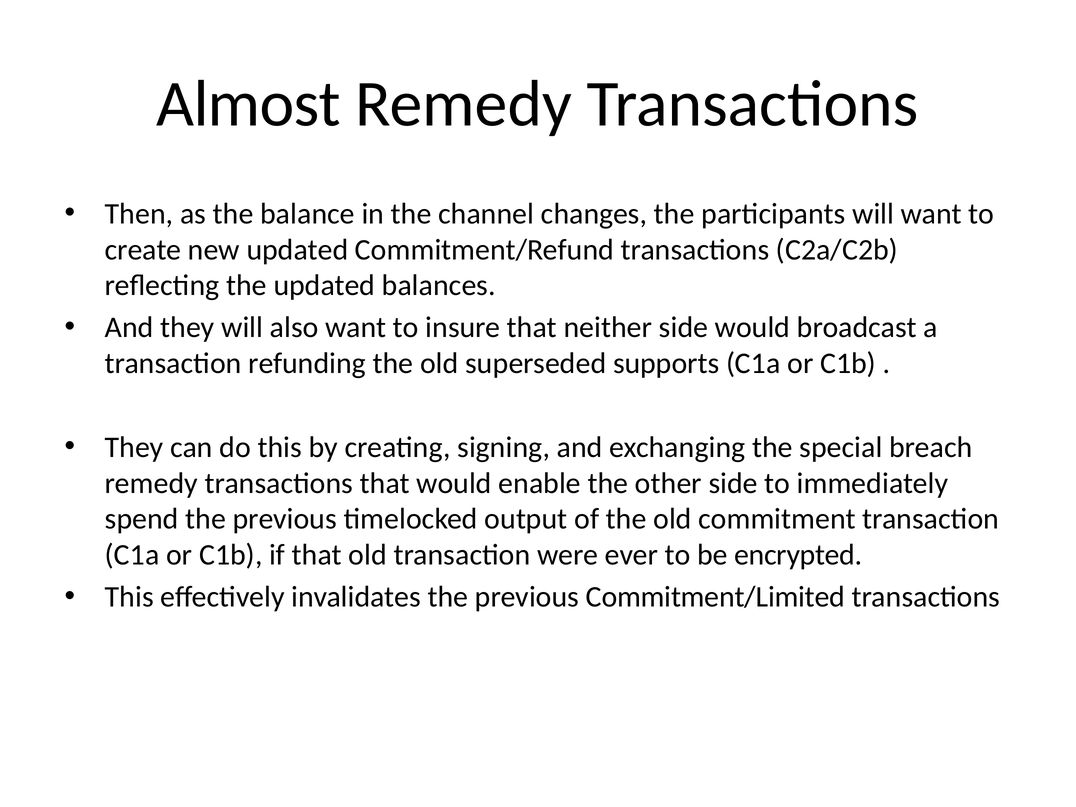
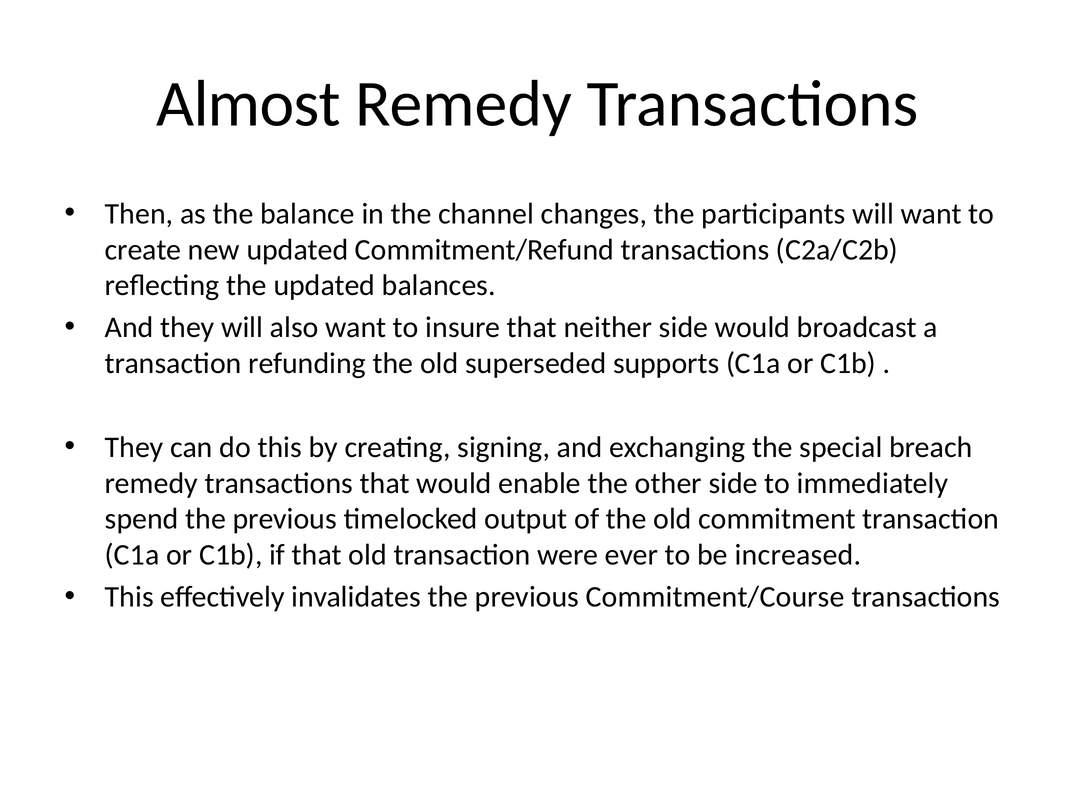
encrypted: encrypted -> increased
Commitment/Limited: Commitment/Limited -> Commitment/Course
